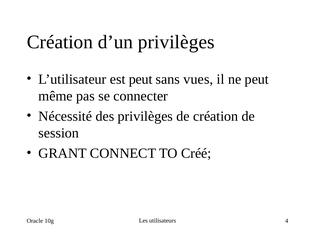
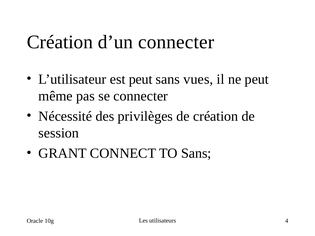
d’un privilèges: privilèges -> connecter
TO Créé: Créé -> Sans
